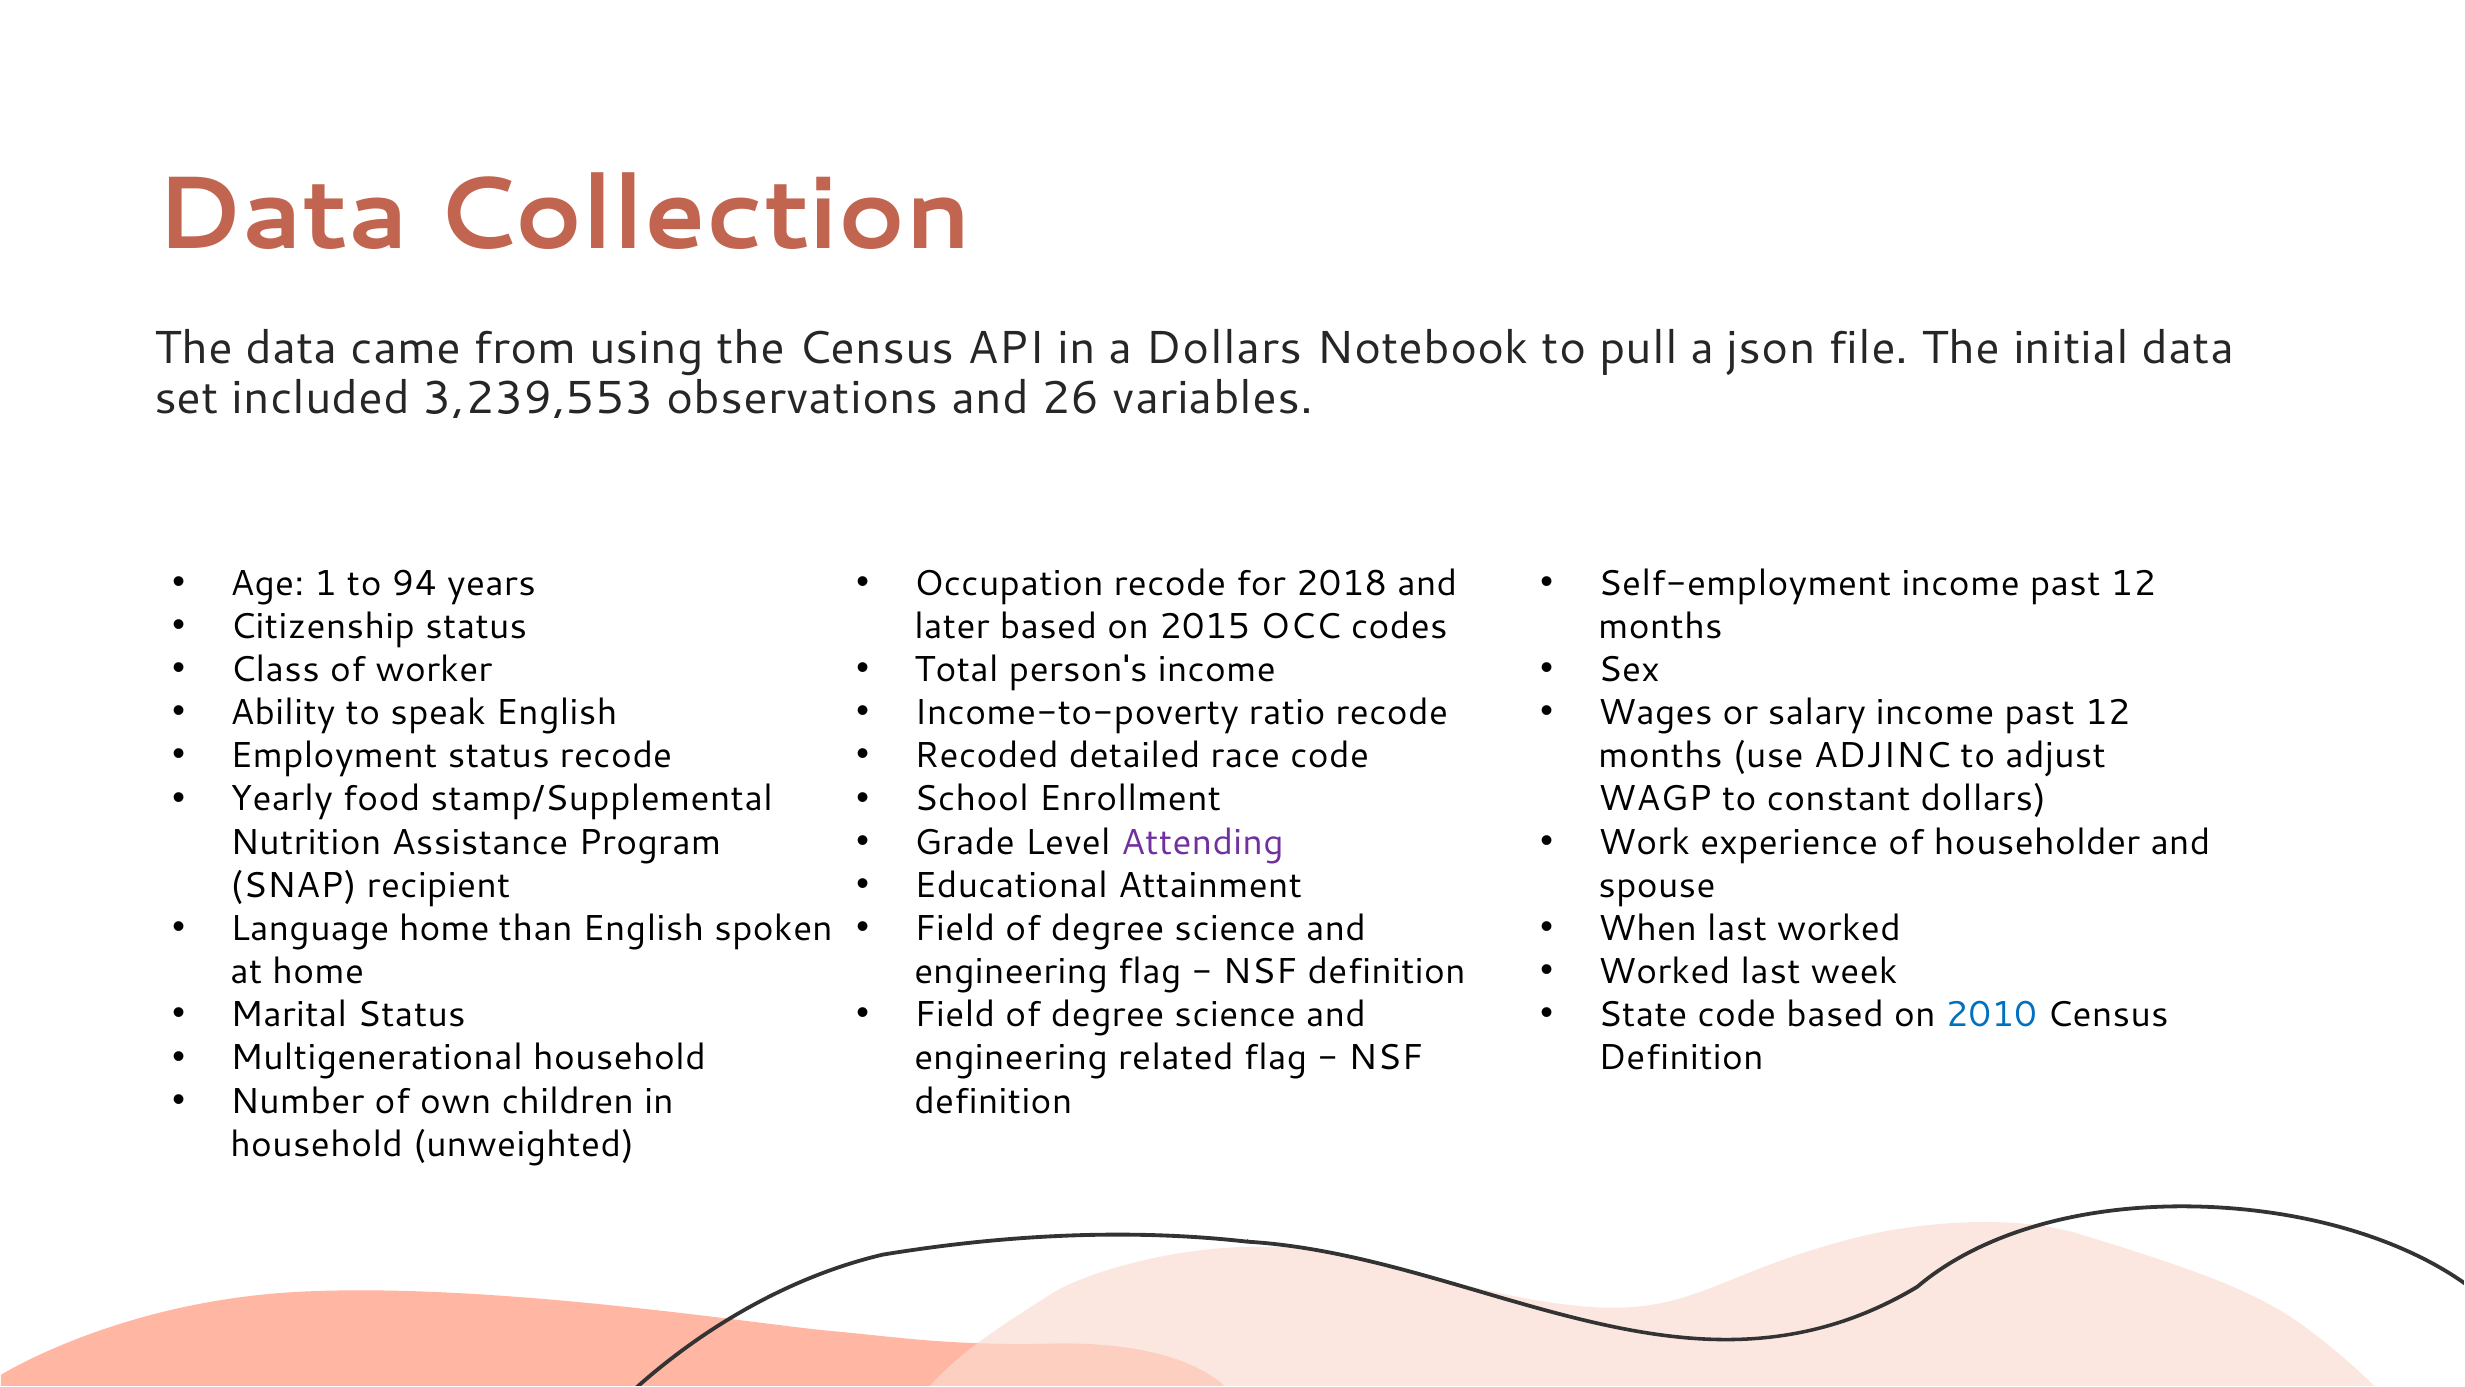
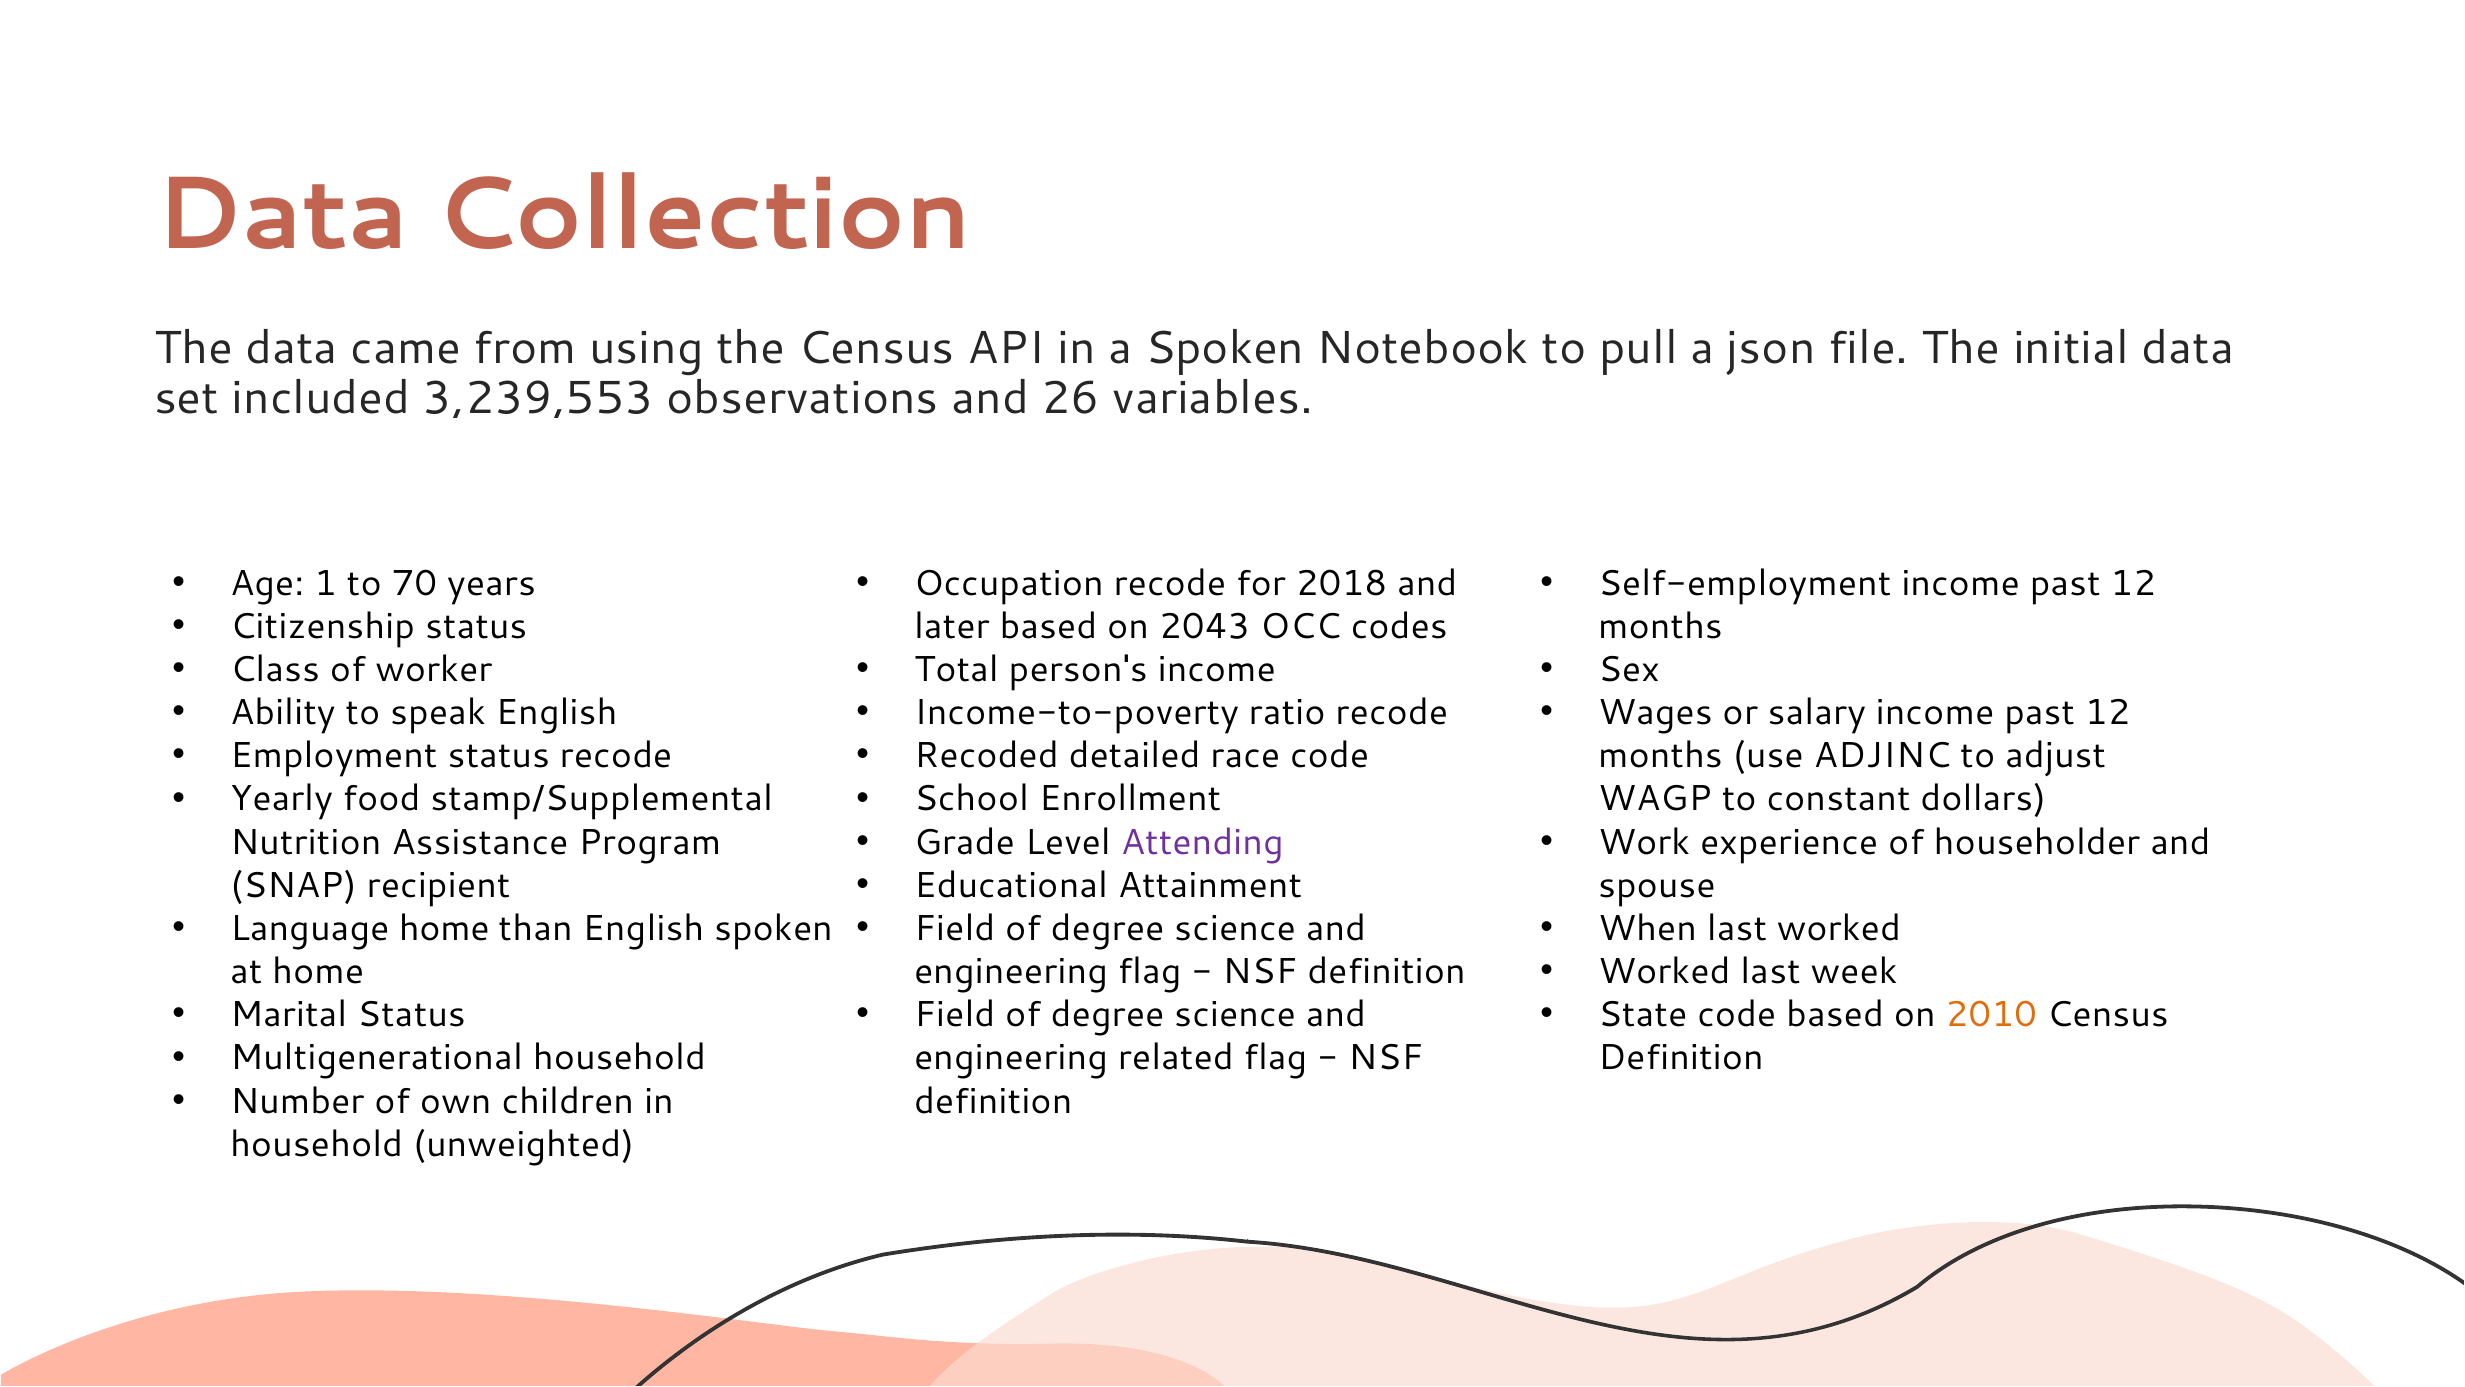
a Dollars: Dollars -> Spoken
94: 94 -> 70
2015: 2015 -> 2043
2010 colour: blue -> orange
